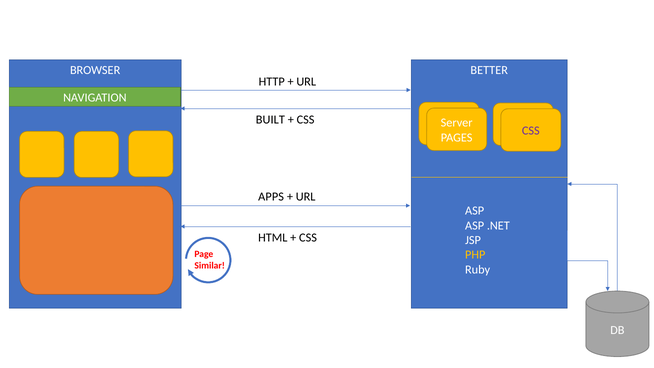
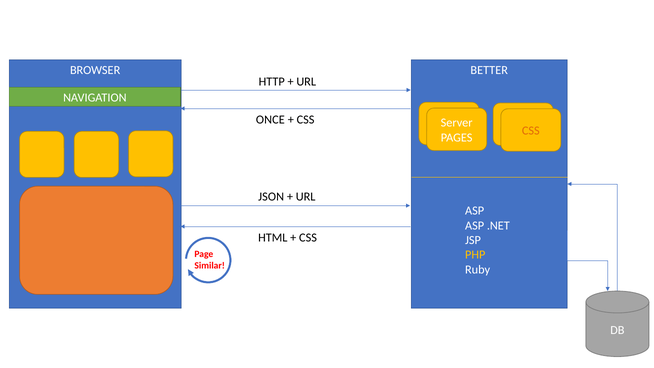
BUILT: BUILT -> ONCE
CSS at (531, 131) colour: purple -> orange
APPS: APPS -> JSON
